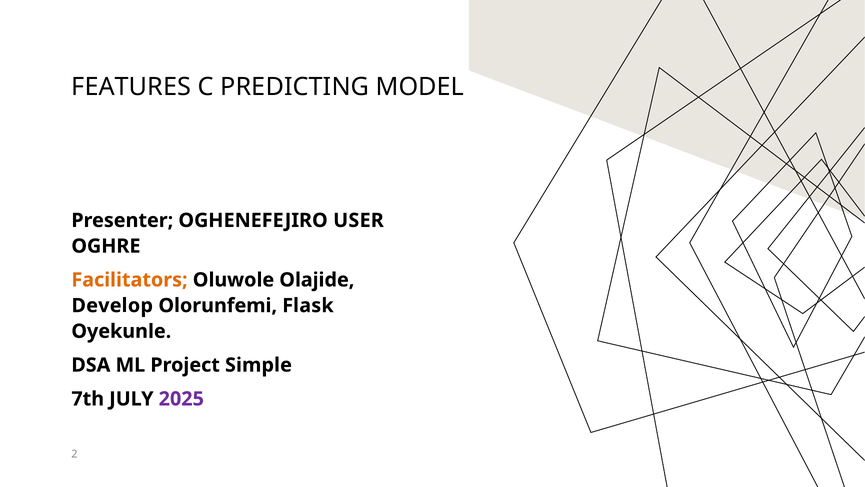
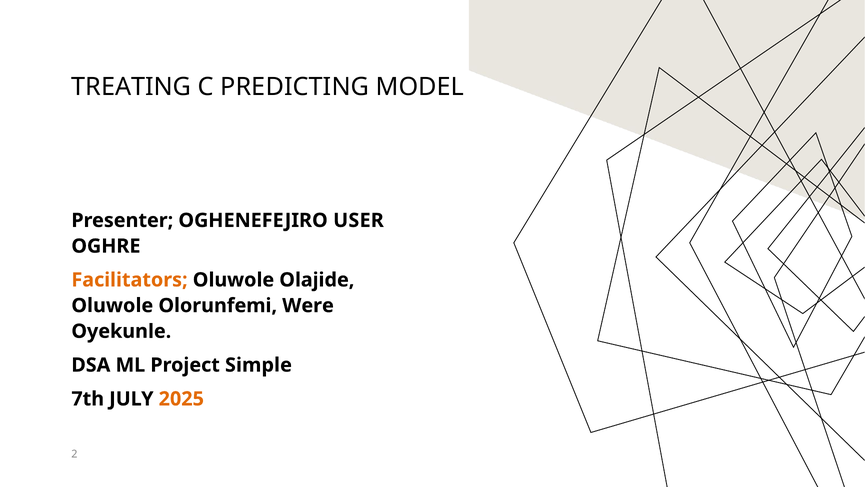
FEATURES: FEATURES -> TREATING
Develop at (112, 305): Develop -> Oluwole
Flask: Flask -> Were
2025 colour: purple -> orange
